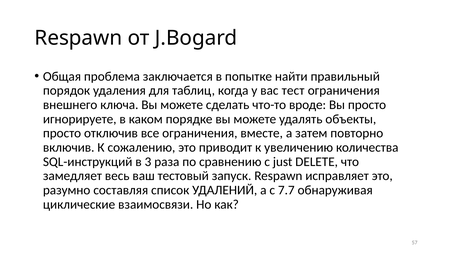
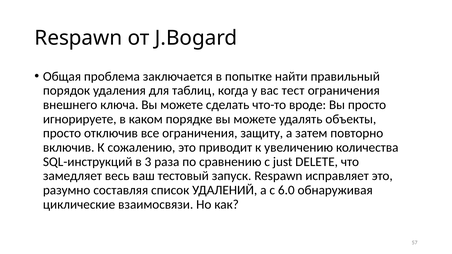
вместе: вместе -> защиту
7.7: 7.7 -> 6.0
